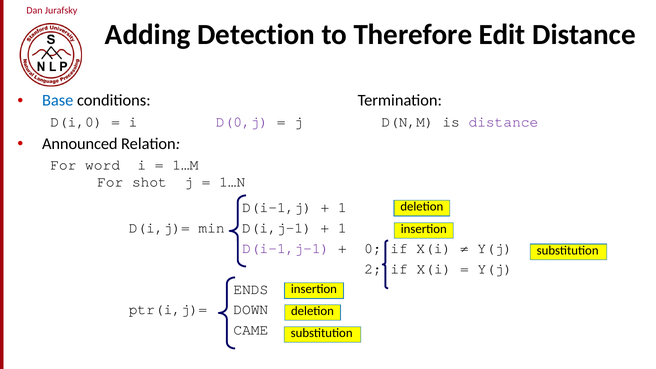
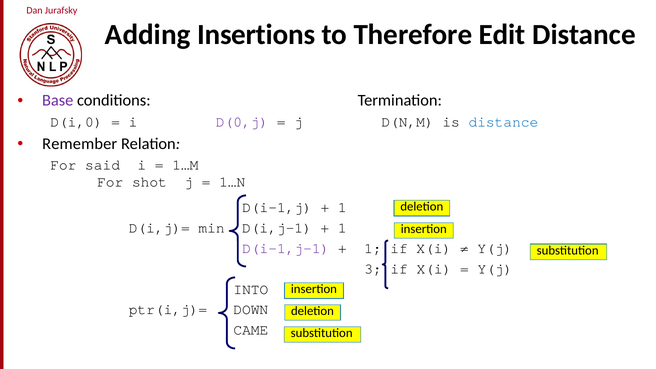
Detection: Detection -> Insertions
Base colour: blue -> purple
distance at (503, 122) colour: purple -> blue
Announced: Announced -> Remember
word: word -> said
0 at (373, 248): 0 -> 1
2: 2 -> 3
ENDS: ENDS -> INTO
